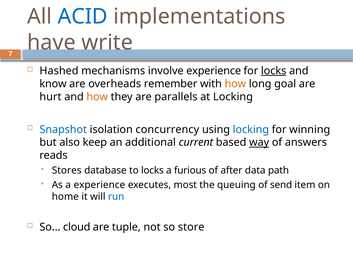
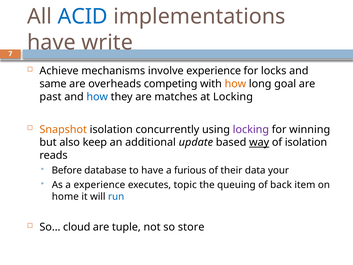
Hashed: Hashed -> Achieve
locks at (274, 71) underline: present -> none
know: know -> same
remember: remember -> competing
hurt: hurt -> past
how at (97, 97) colour: orange -> blue
parallels: parallels -> matches
Snapshot colour: blue -> orange
concurrency: concurrency -> concurrently
locking at (251, 129) colour: blue -> purple
current: current -> update
of answers: answers -> isolation
Stores: Stores -> Before
to locks: locks -> have
after: after -> their
path: path -> your
most: most -> topic
send: send -> back
